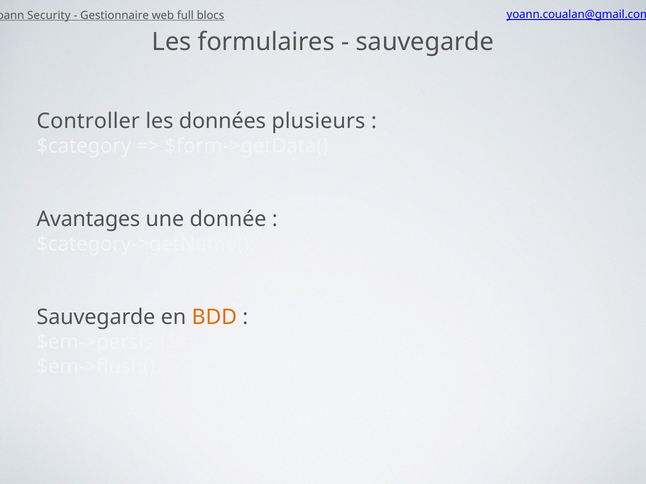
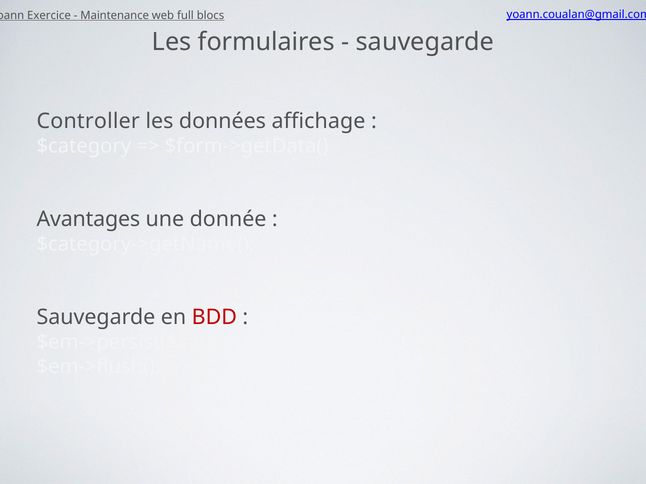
Security: Security -> Exercice
Gestionnaire: Gestionnaire -> Maintenance
plusieurs: plusieurs -> affichage
BDD colour: orange -> red
